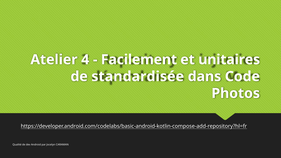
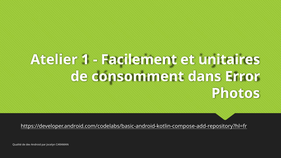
4: 4 -> 1
standardisée: standardisée -> consomment
Code: Code -> Error
